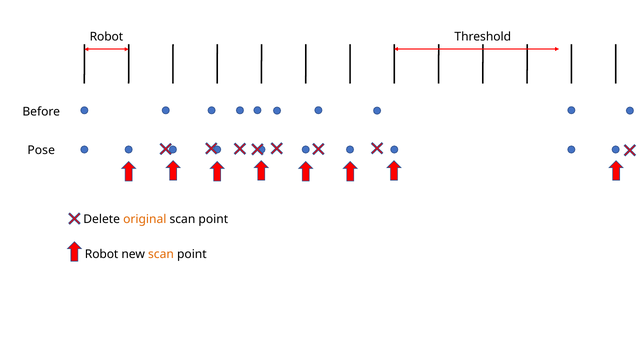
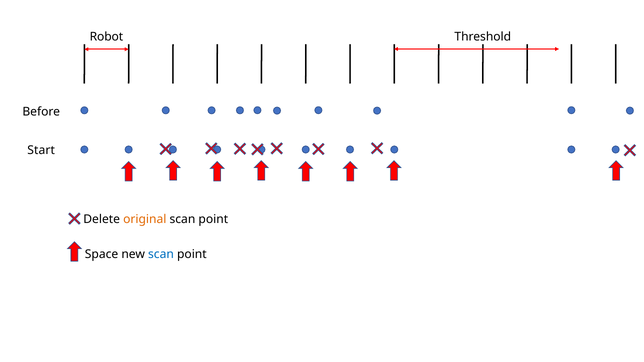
Pose: Pose -> Start
Robot at (102, 254): Robot -> Space
scan at (161, 254) colour: orange -> blue
